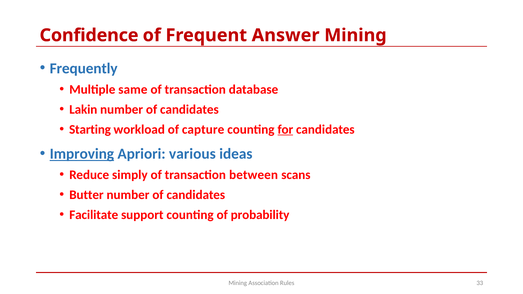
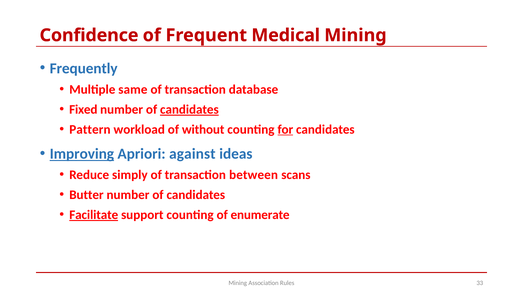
Answer: Answer -> Medical
Lakin: Lakin -> Fixed
candidates at (189, 110) underline: none -> present
Starting: Starting -> Pattern
capture: capture -> without
various: various -> against
Facilitate underline: none -> present
probability: probability -> enumerate
